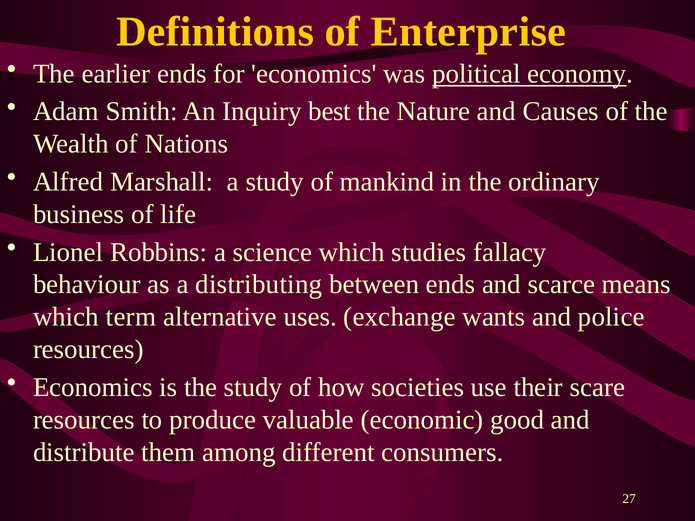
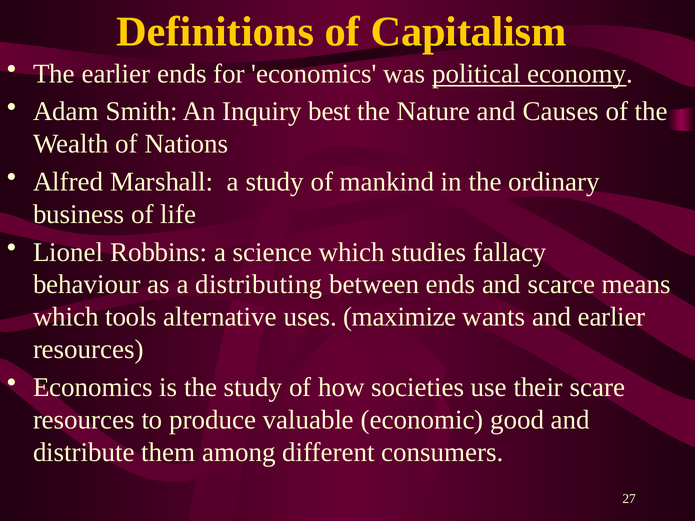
Enterprise: Enterprise -> Capitalism
term: term -> tools
exchange: exchange -> maximize
and police: police -> earlier
